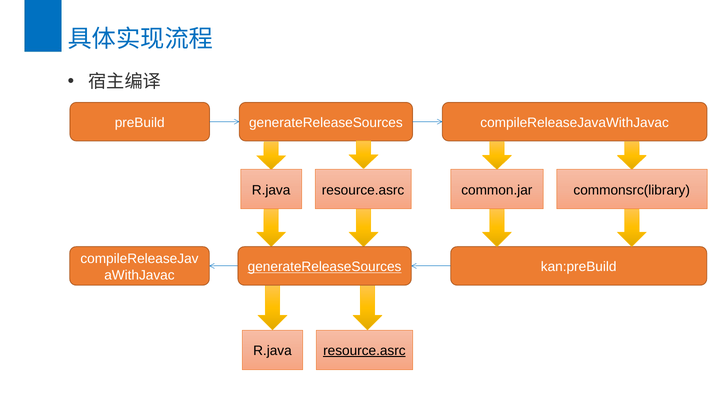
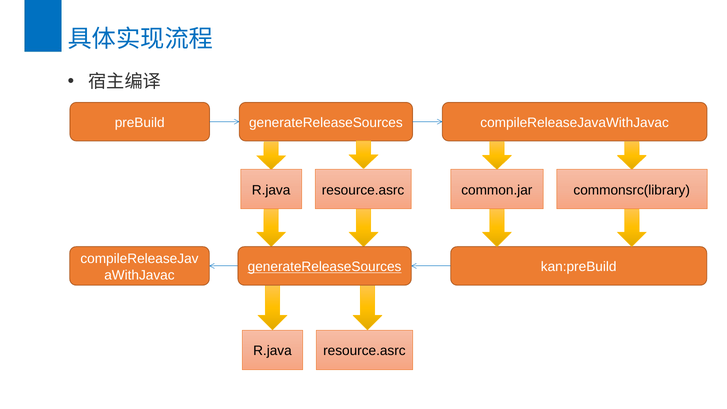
resource.asrc at (364, 351) underline: present -> none
